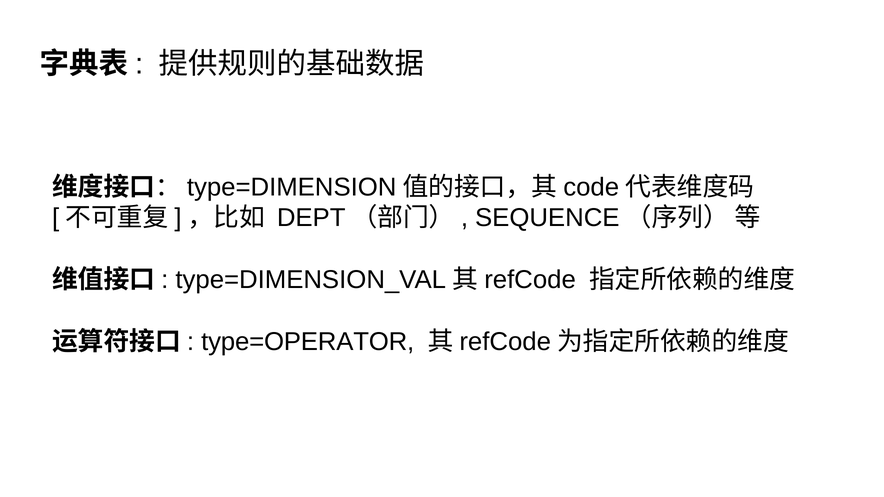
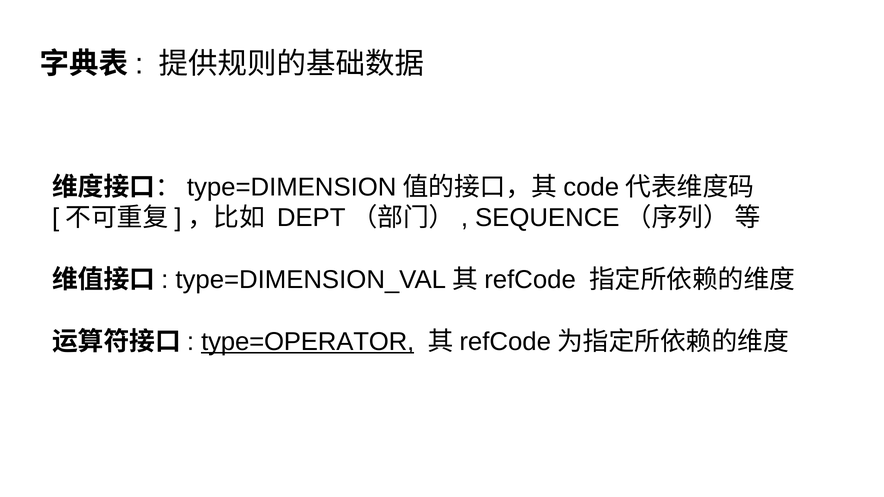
type=OPERATOR underline: none -> present
